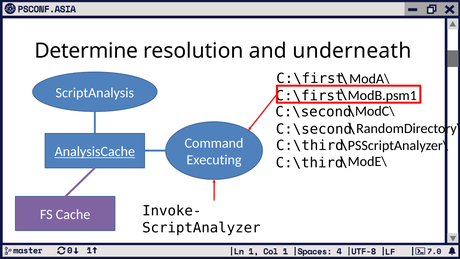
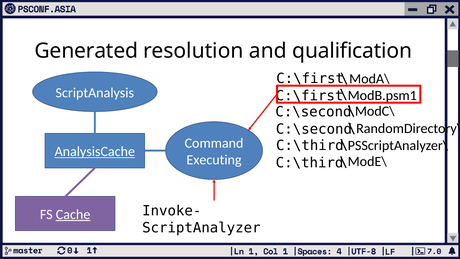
Determine: Determine -> Generated
underneath: underneath -> qualification
Cache underline: none -> present
